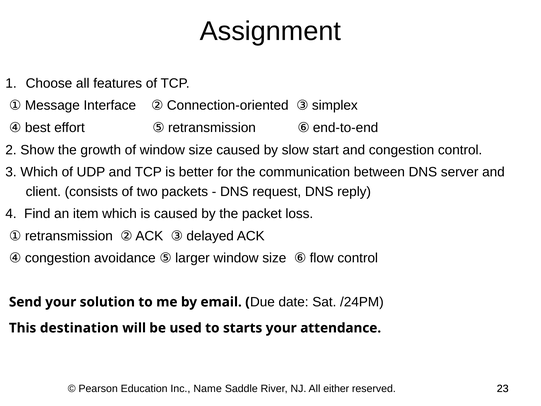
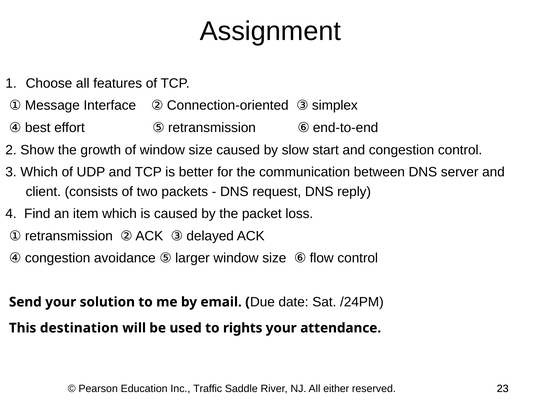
starts: starts -> rights
Name: Name -> Traffic
